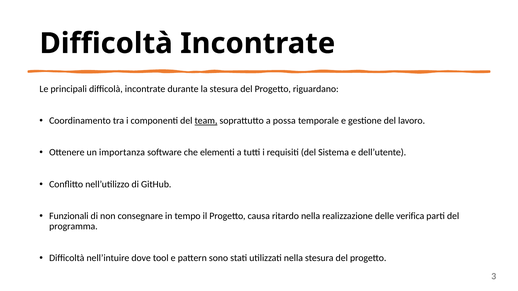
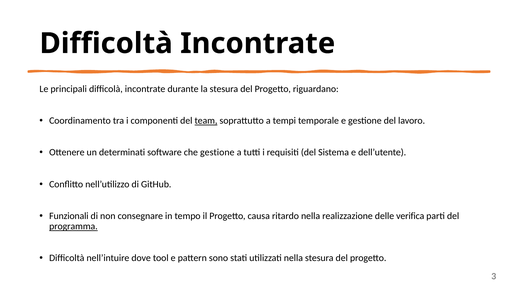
possa: possa -> tempi
importanza: importanza -> determinati
che elementi: elementi -> gestione
programma underline: none -> present
